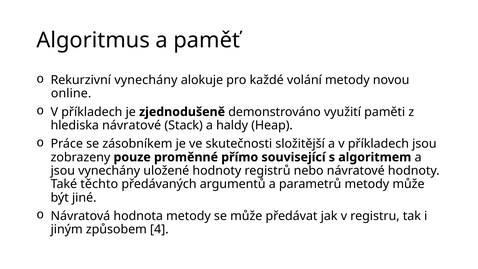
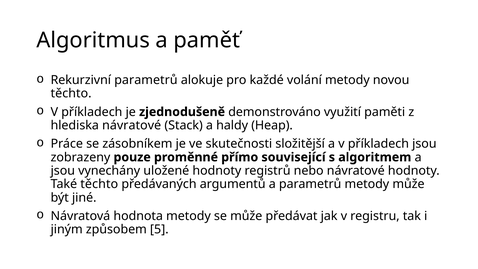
Rekurzivní vynechány: vynechány -> parametrů
online at (71, 93): online -> těchto
4: 4 -> 5
